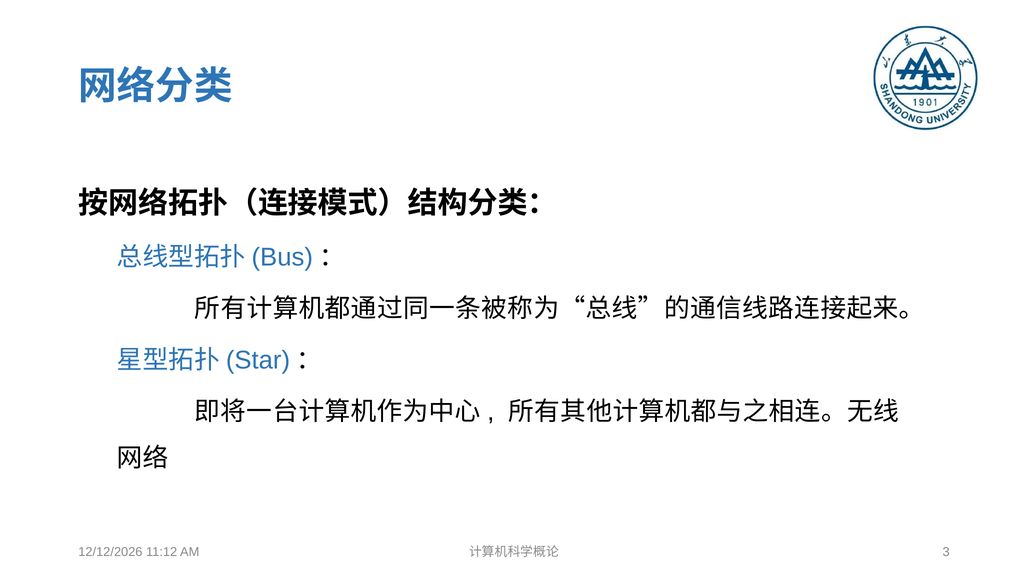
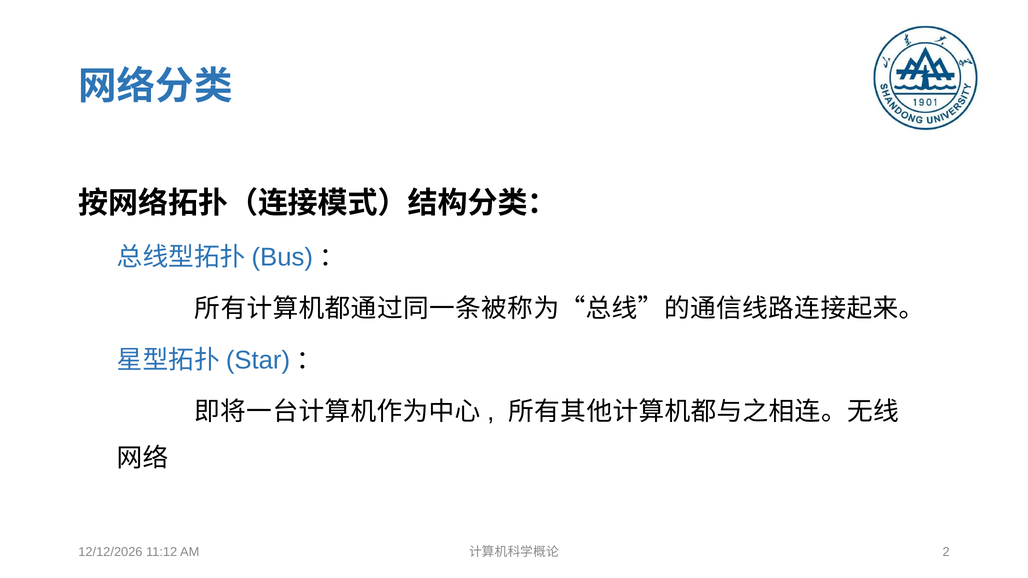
3: 3 -> 2
